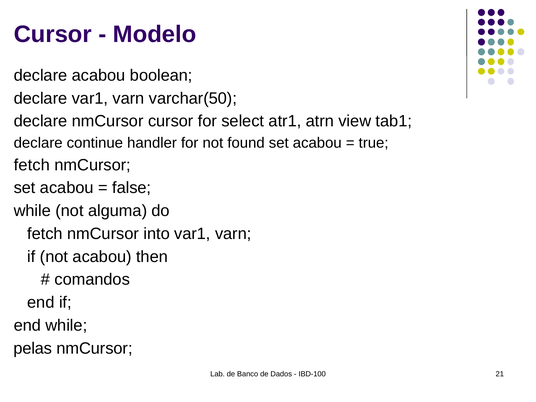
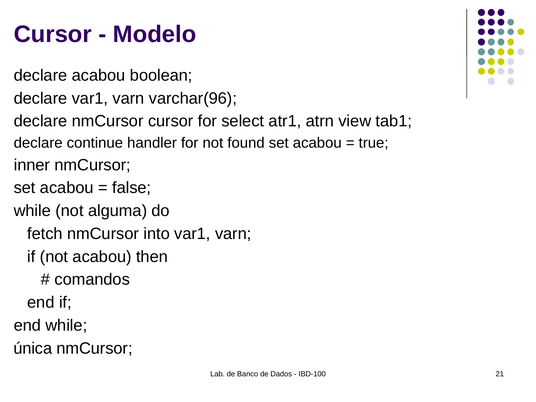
varchar(50: varchar(50 -> varchar(96
fetch at (32, 165): fetch -> inner
pelas: pelas -> única
